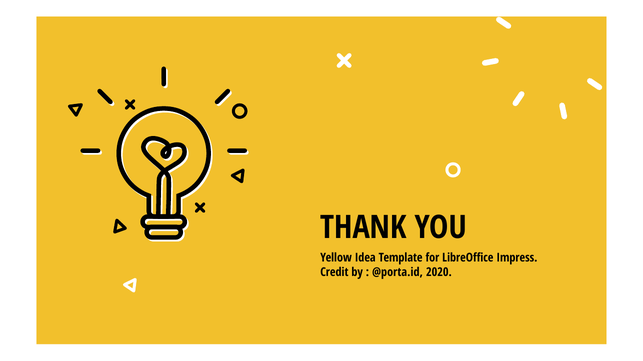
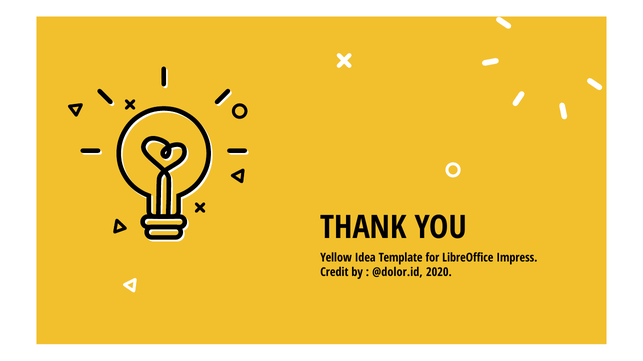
@porta.id: @porta.id -> @dolor.id
